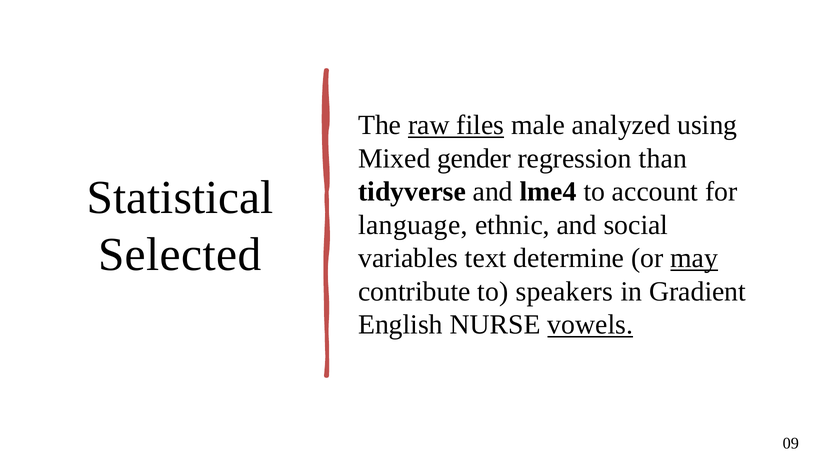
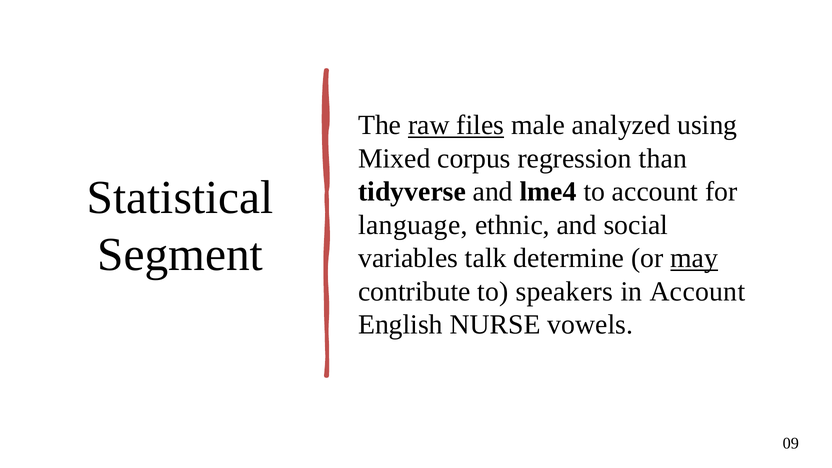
gender: gender -> corpus
Selected: Selected -> Segment
text: text -> talk
in Gradient: Gradient -> Account
vowels underline: present -> none
